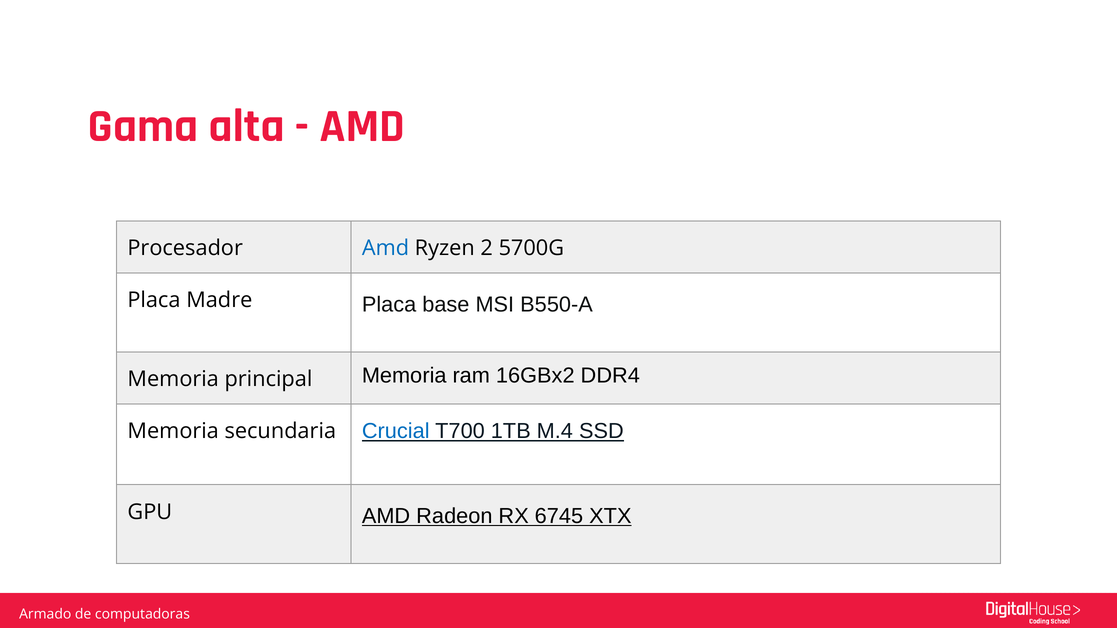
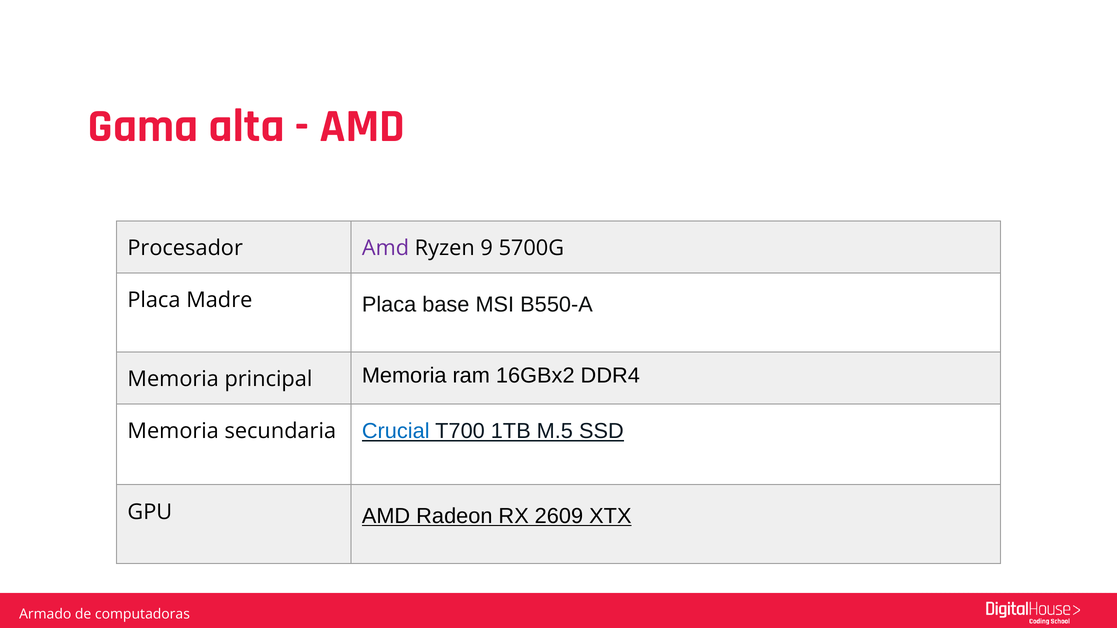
Amd at (385, 248) colour: blue -> purple
2: 2 -> 9
M.4: M.4 -> M.5
6745: 6745 -> 2609
